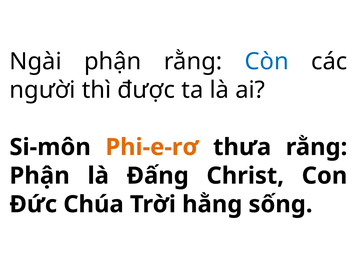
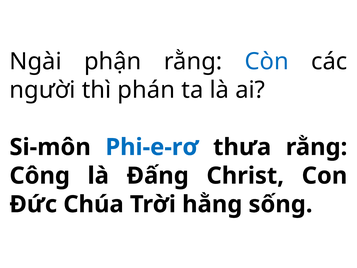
được: được -> phán
Phi-e-rơ colour: orange -> blue
Phận at (40, 176): Phận -> Công
